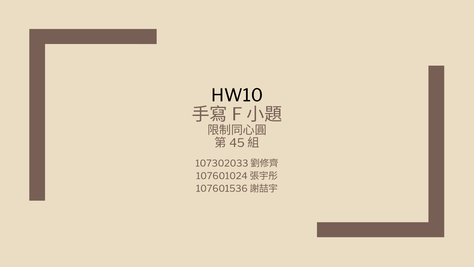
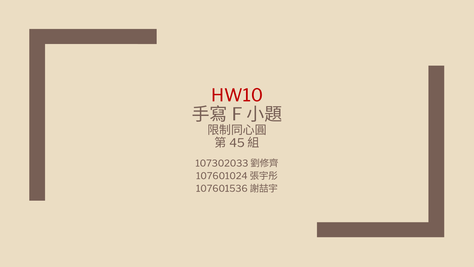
HW10 colour: black -> red
